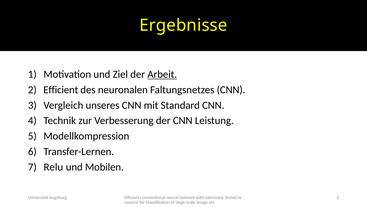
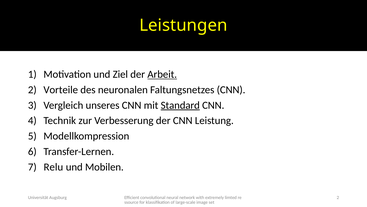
Ergebnisse: Ergebnisse -> Leistungen
2 Efficient: Efficient -> Vorteile
Standard underline: none -> present
